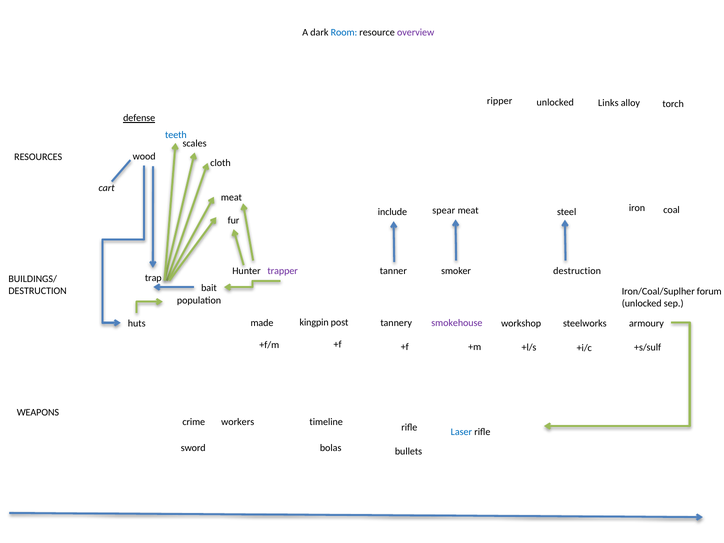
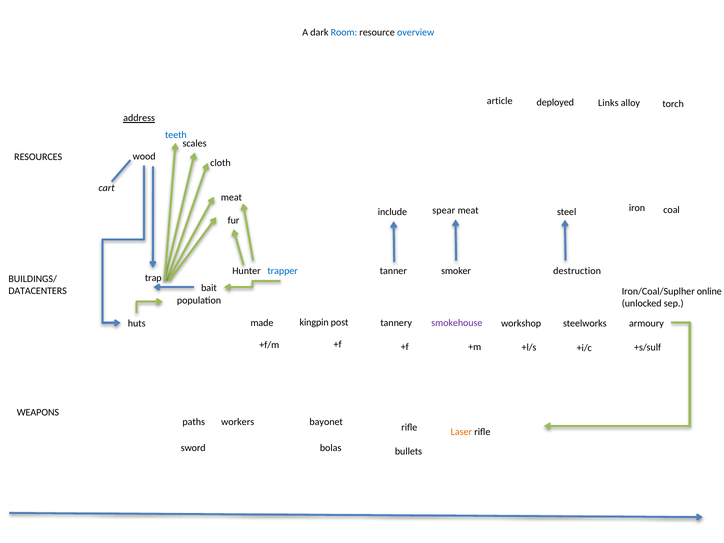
overview colour: purple -> blue
ripper: ripper -> article
unlocked at (555, 102): unlocked -> deployed
defense: defense -> address
trapper colour: purple -> blue
forum: forum -> online
DESTRUCTION at (38, 291): DESTRUCTION -> DATACENTERS
crime: crime -> paths
timeline: timeline -> bayonet
Laser colour: blue -> orange
